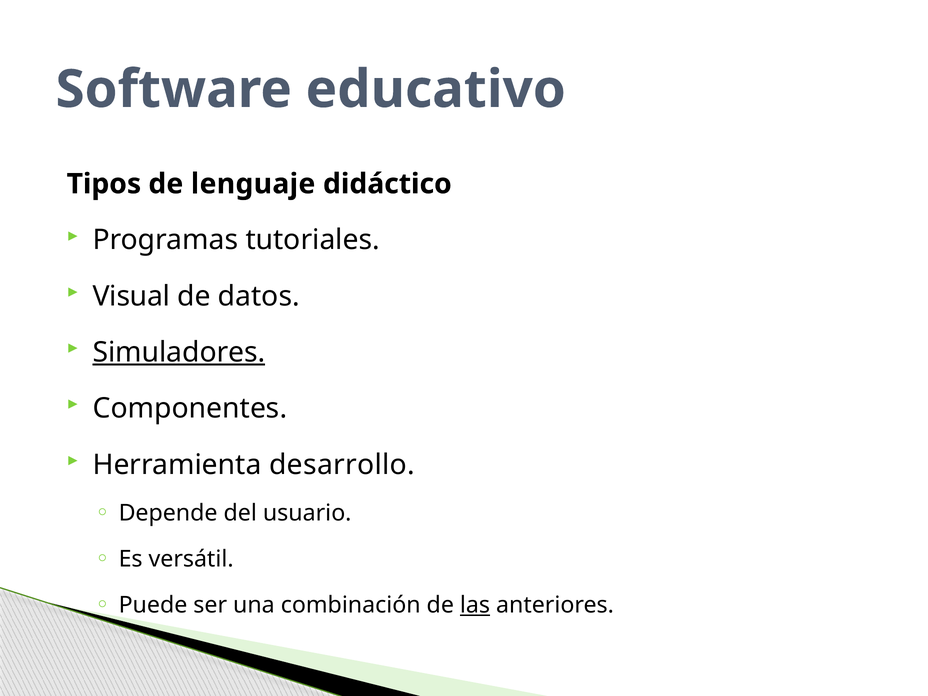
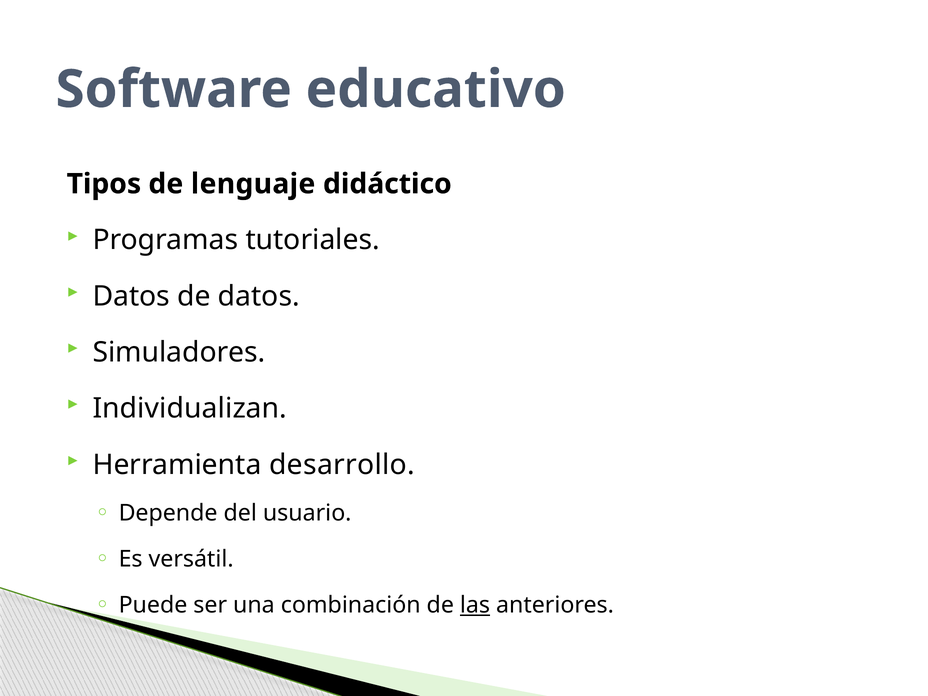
Visual at (131, 296): Visual -> Datos
Simuladores underline: present -> none
Componentes: Componentes -> Individualizan
